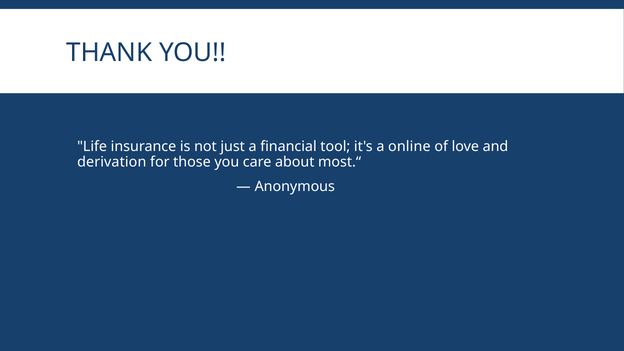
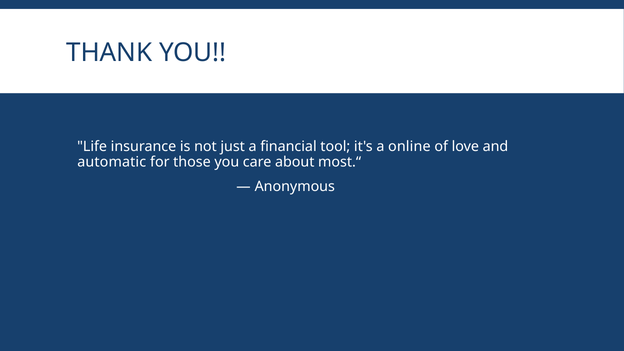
derivation: derivation -> automatic
